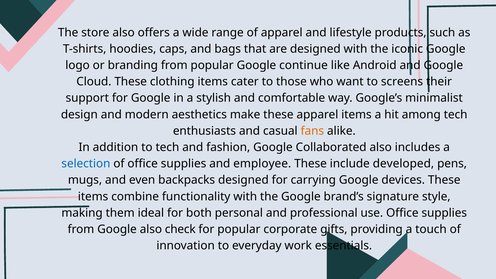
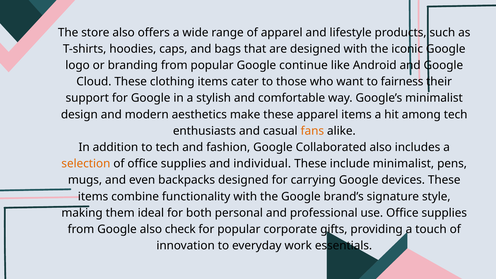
screens: screens -> fairness
selection colour: blue -> orange
employee: employee -> individual
include developed: developed -> minimalist
